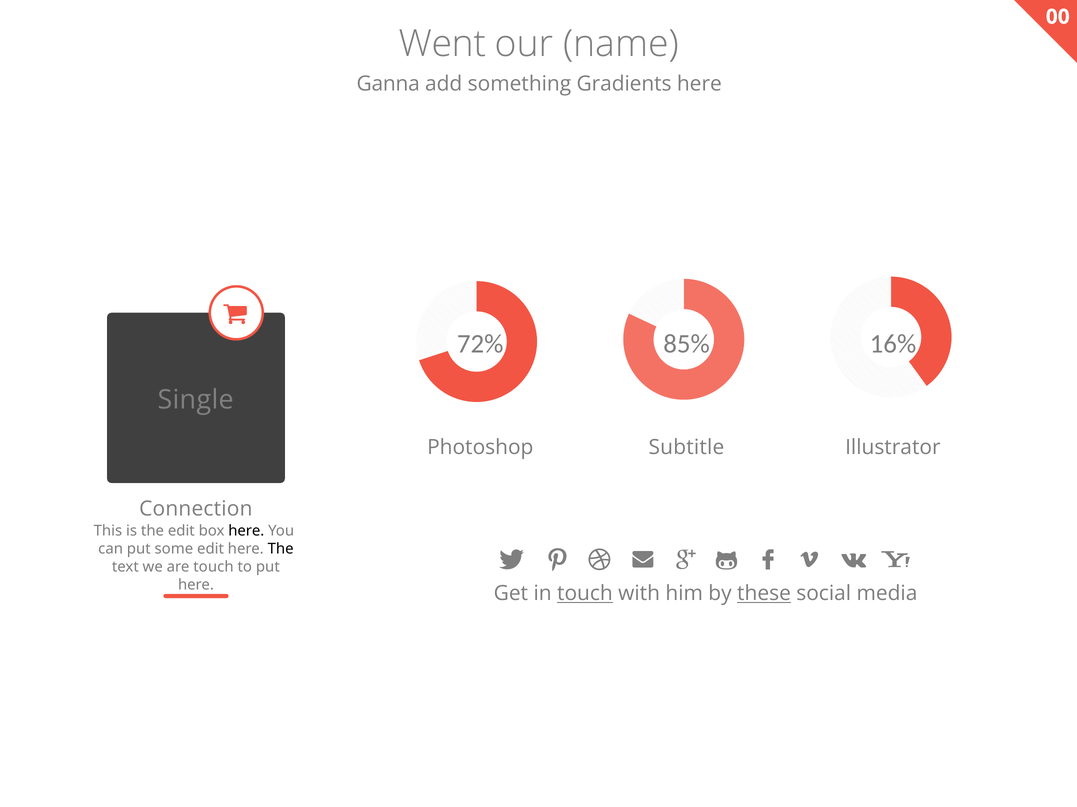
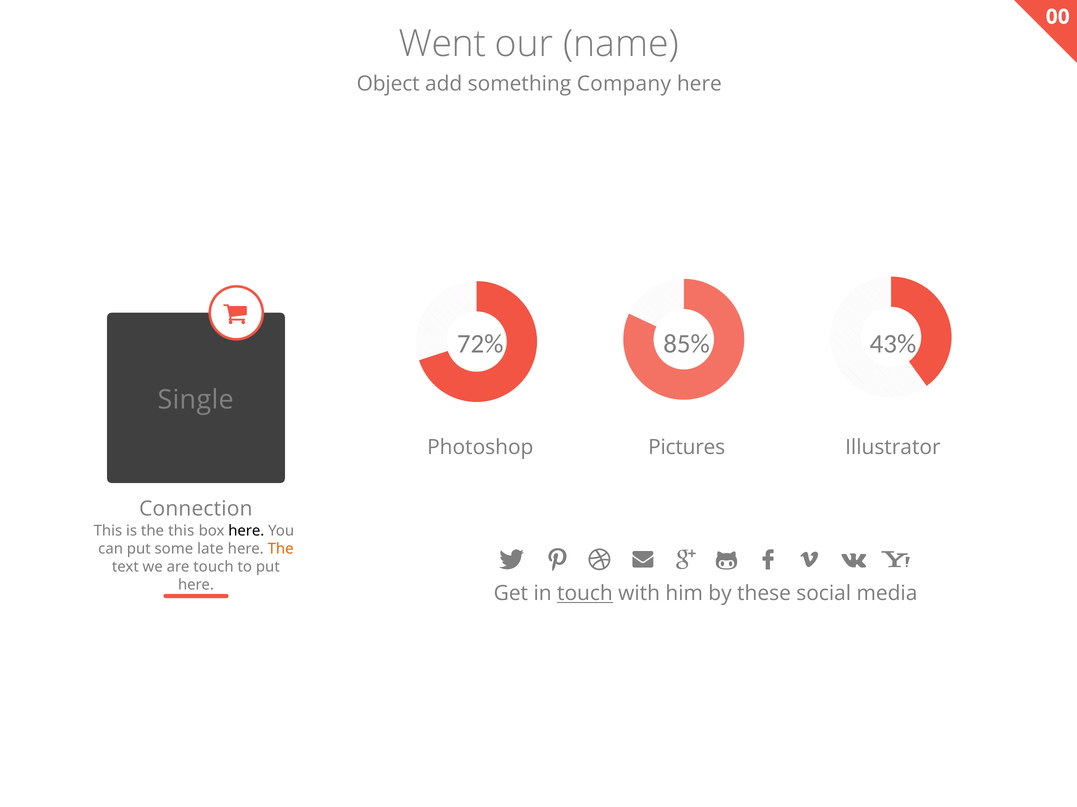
Ganna: Ganna -> Object
Gradients: Gradients -> Company
16%: 16% -> 43%
Subtitle: Subtitle -> Pictures
the edit: edit -> this
some edit: edit -> late
The at (281, 549) colour: black -> orange
these underline: present -> none
